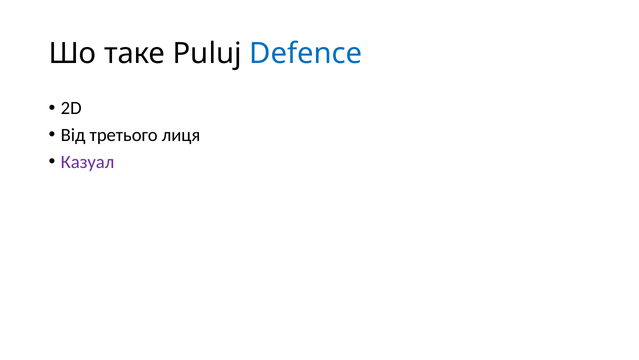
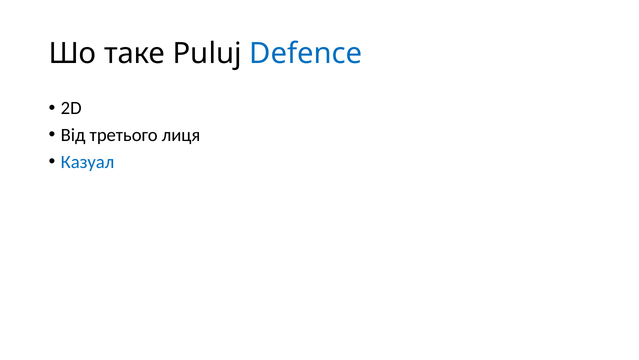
Казуал colour: purple -> blue
